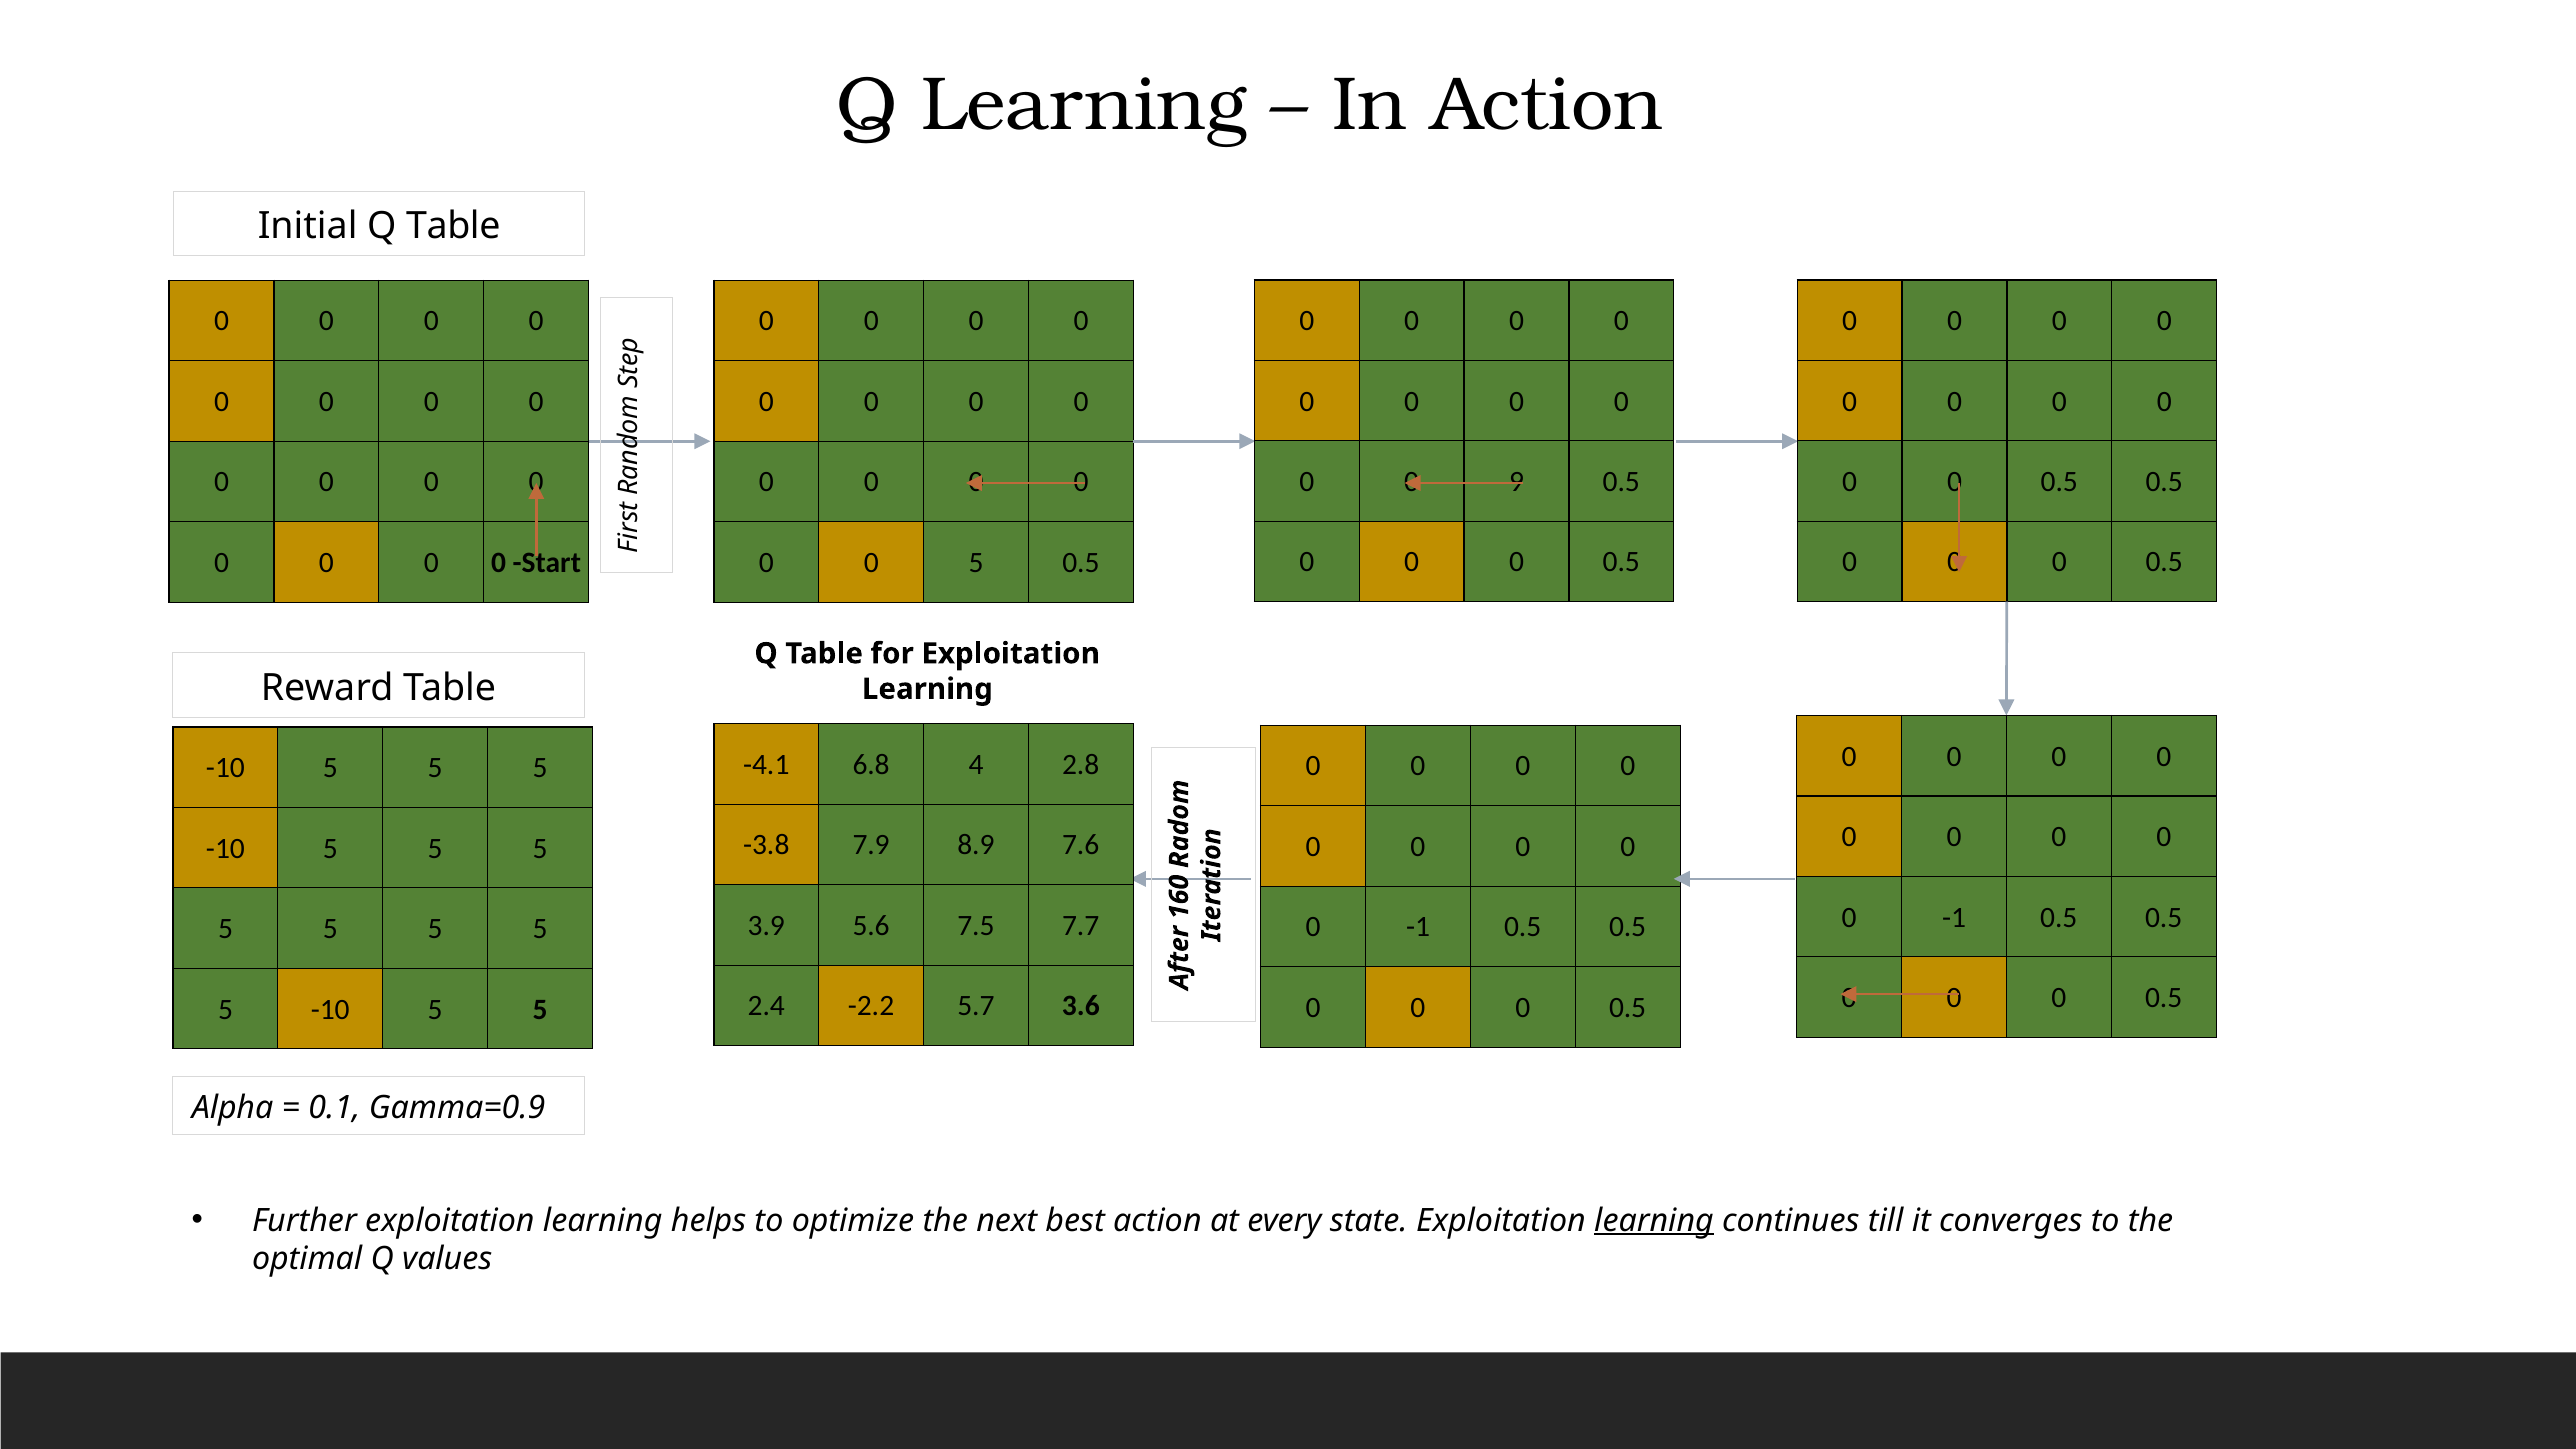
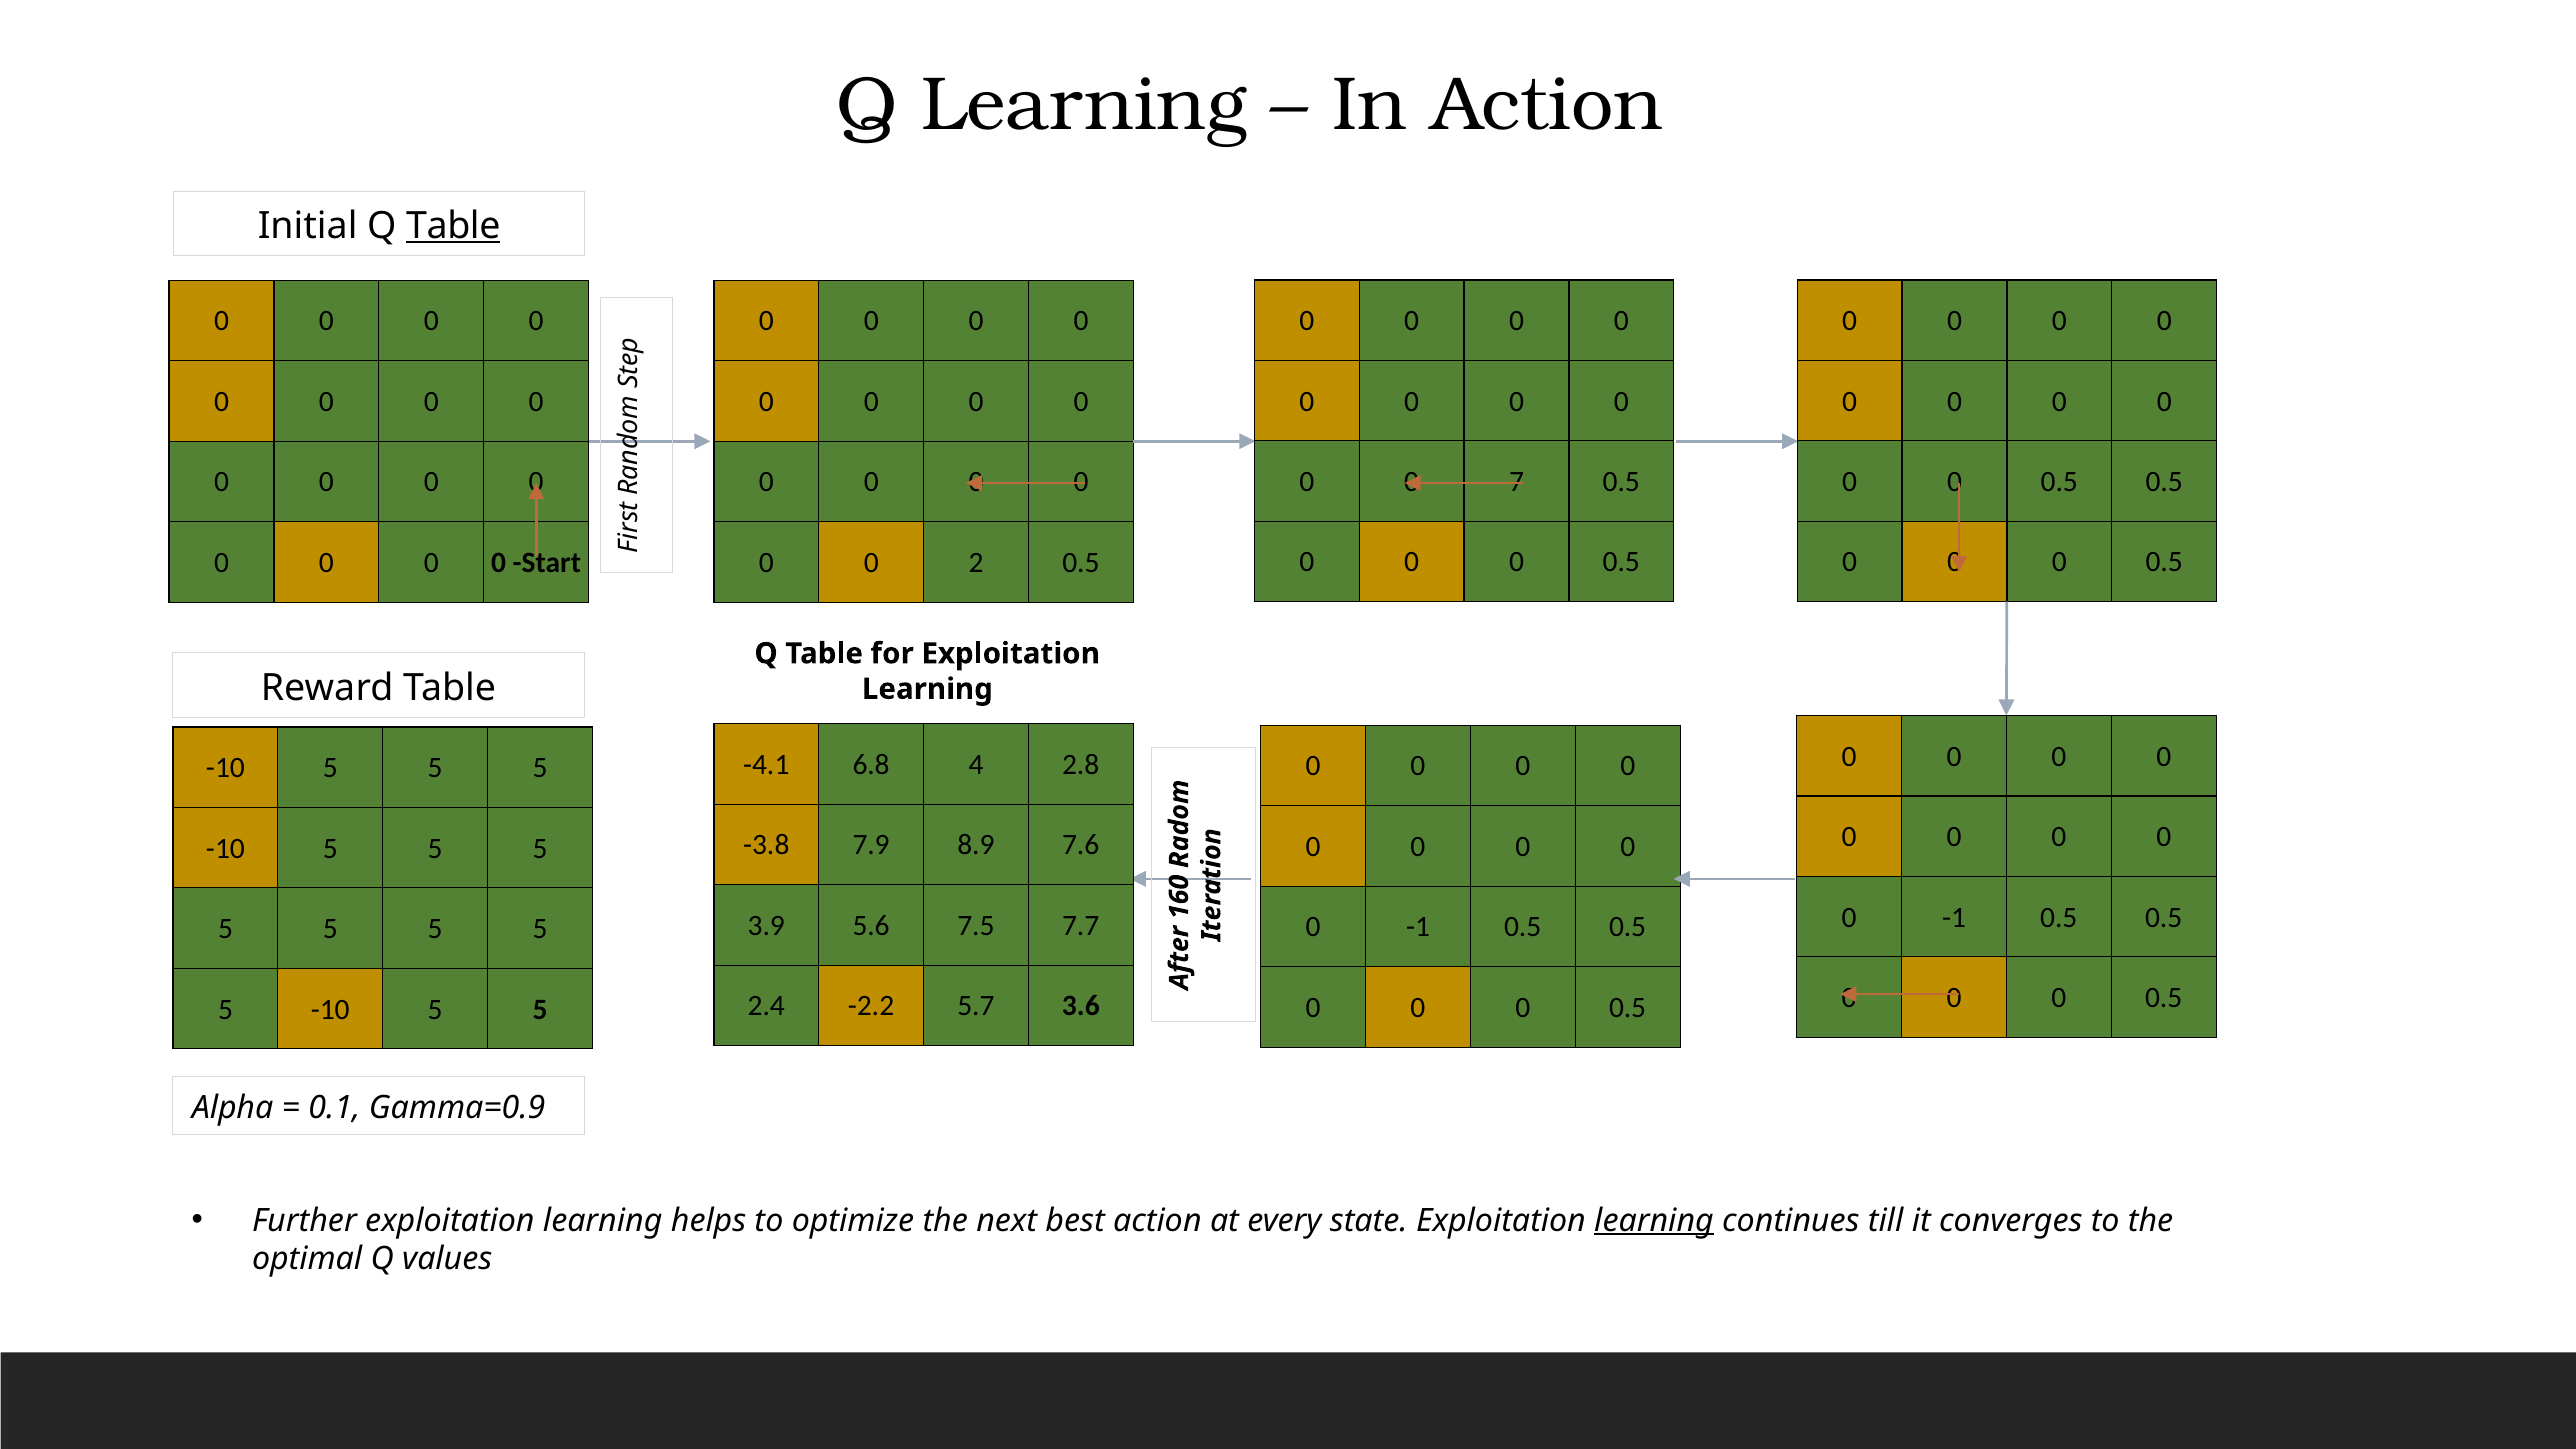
Table at (453, 226) underline: none -> present
9: 9 -> 7
0 5: 5 -> 2
